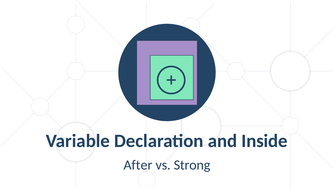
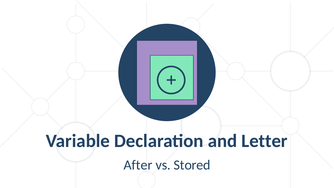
Inside: Inside -> Letter
Strong: Strong -> Stored
